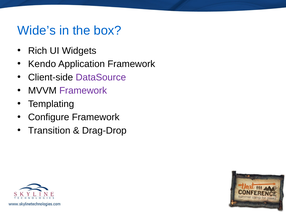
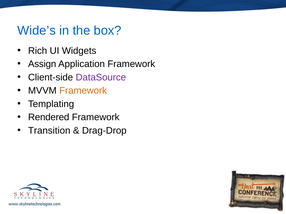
Kendo: Kendo -> Assign
Framework at (83, 91) colour: purple -> orange
Configure: Configure -> Rendered
